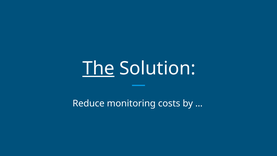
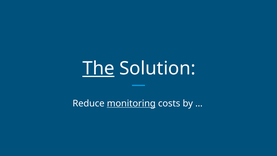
monitoring underline: none -> present
